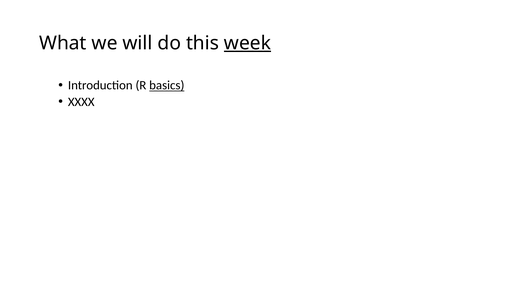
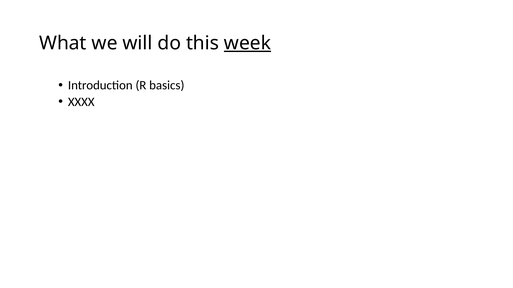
basics underline: present -> none
